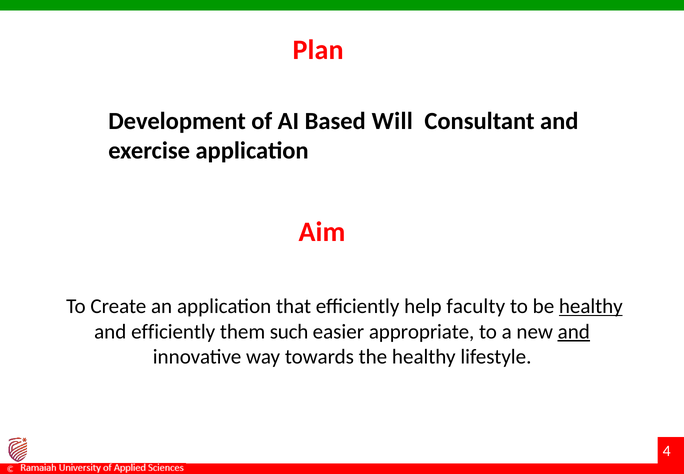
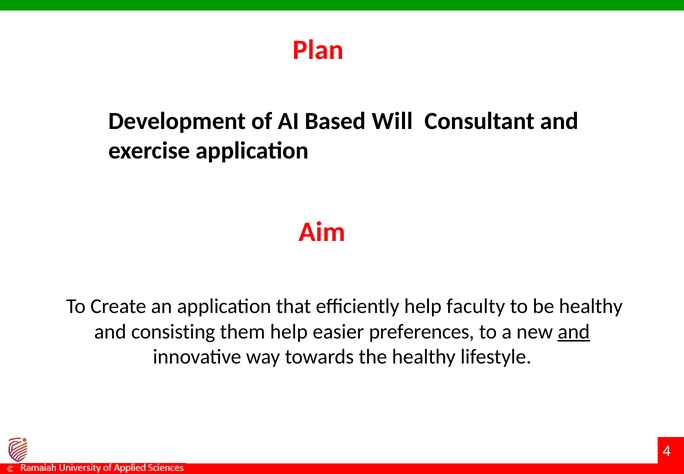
healthy at (591, 306) underline: present -> none
and efficiently: efficiently -> consisting
them such: such -> help
appropriate: appropriate -> preferences
